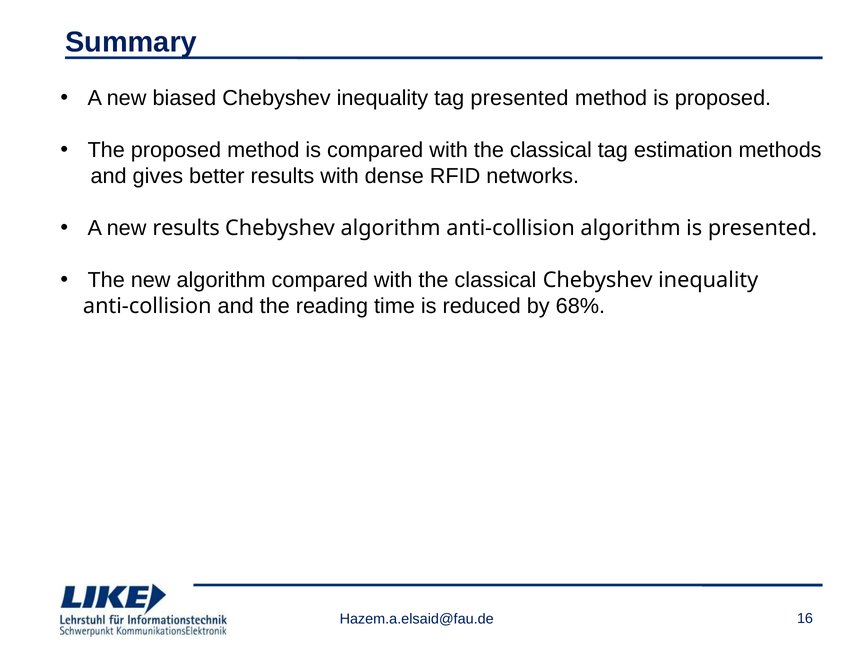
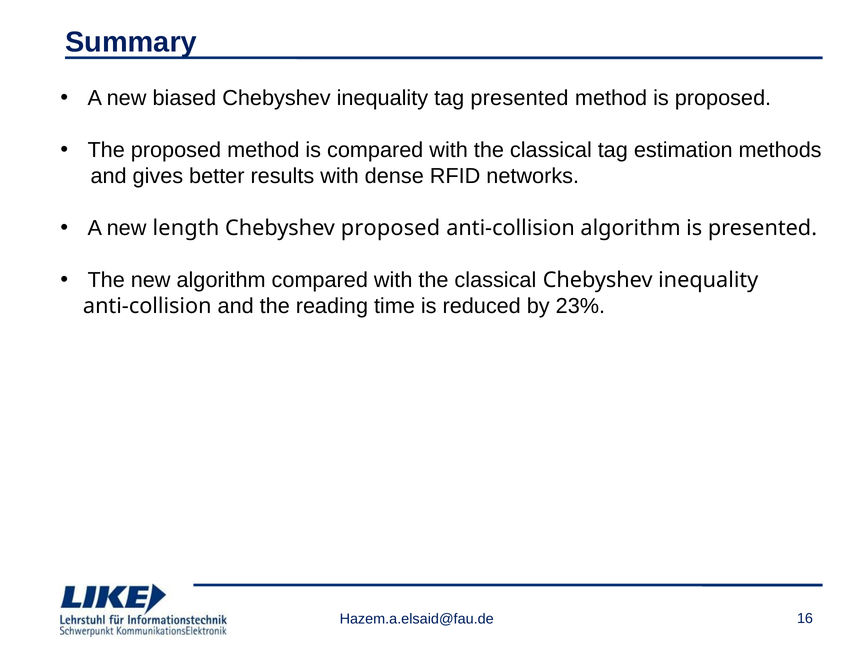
new results: results -> length
Chebyshev algorithm: algorithm -> proposed
68%: 68% -> 23%
